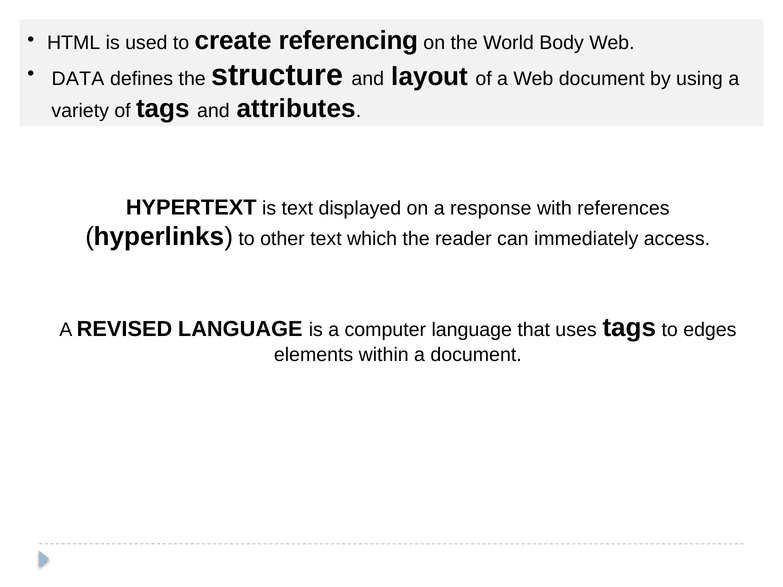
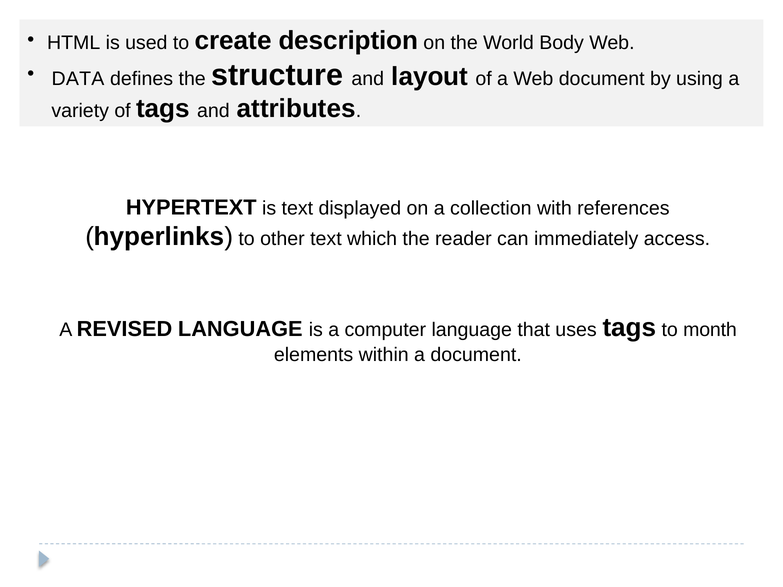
referencing: referencing -> description
response: response -> collection
edges: edges -> month
